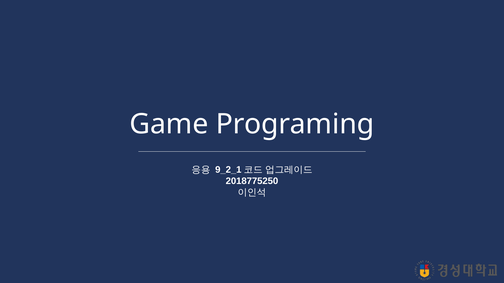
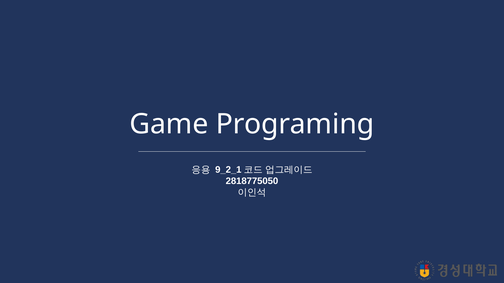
2018775250: 2018775250 -> 2818775050
